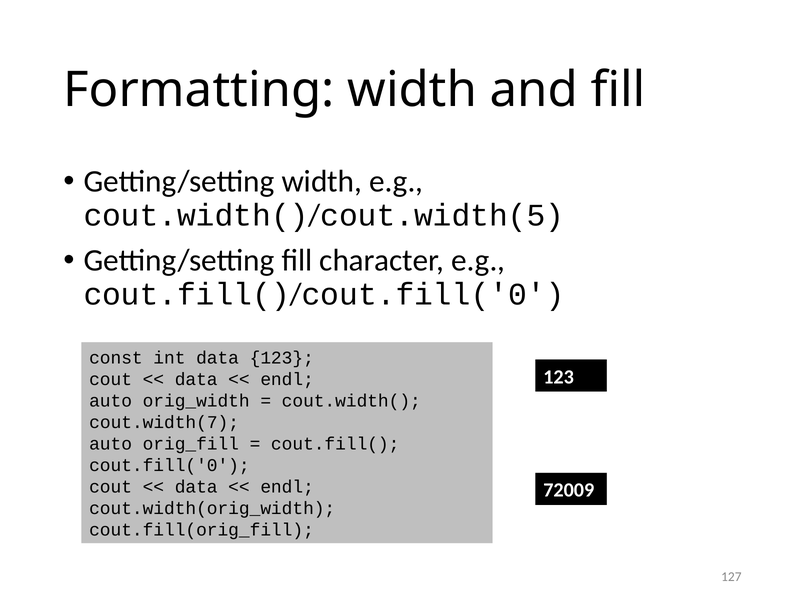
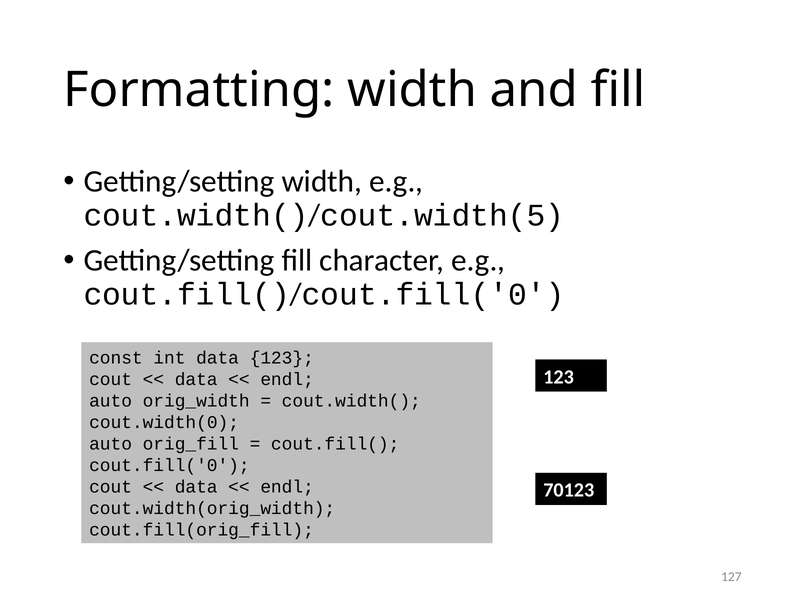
cout.width(7: cout.width(7 -> cout.width(0
72009: 72009 -> 70123
